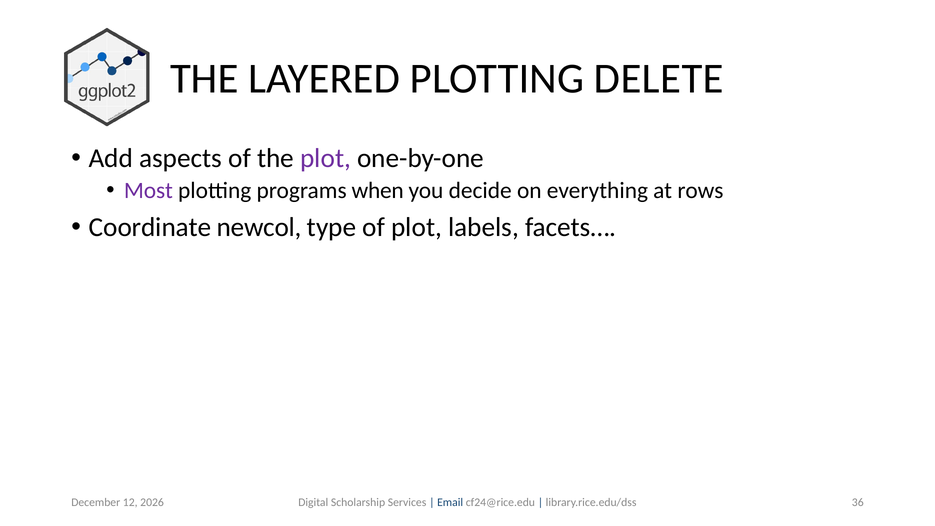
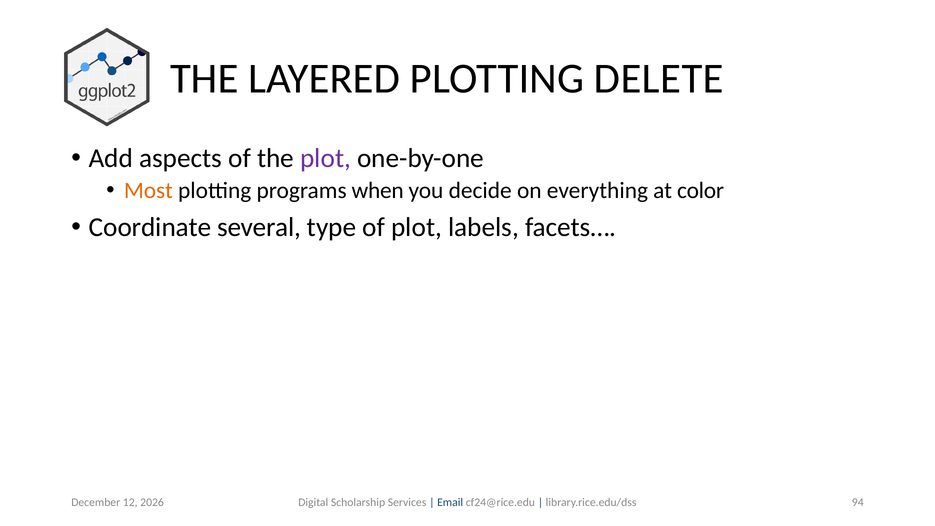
Most colour: purple -> orange
rows: rows -> color
newcol: newcol -> several
36: 36 -> 94
